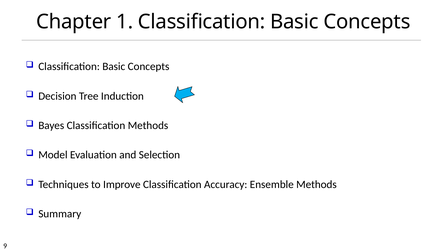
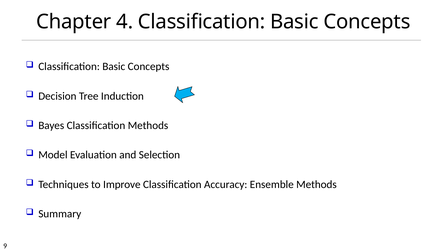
1: 1 -> 4
